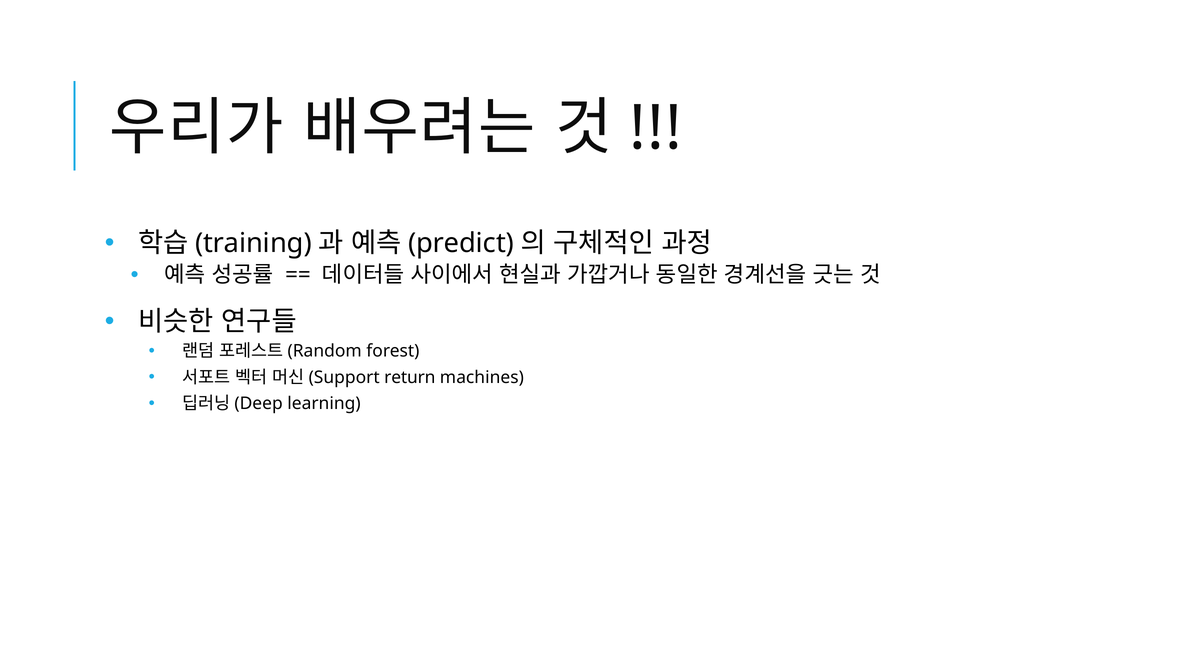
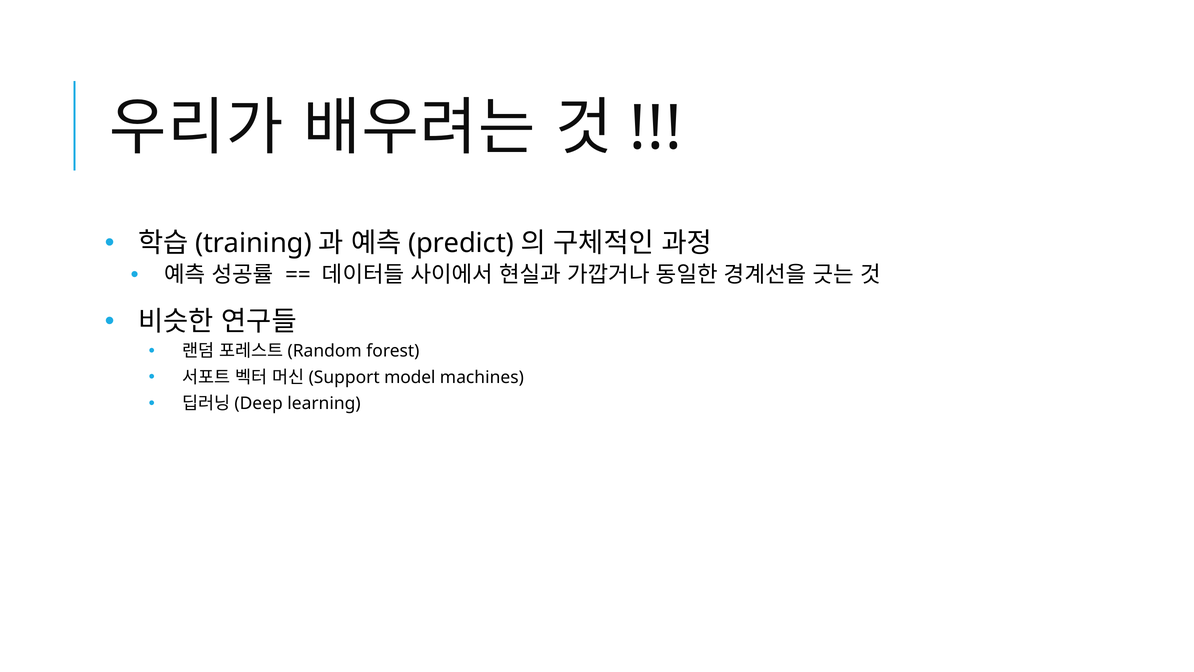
return: return -> model
